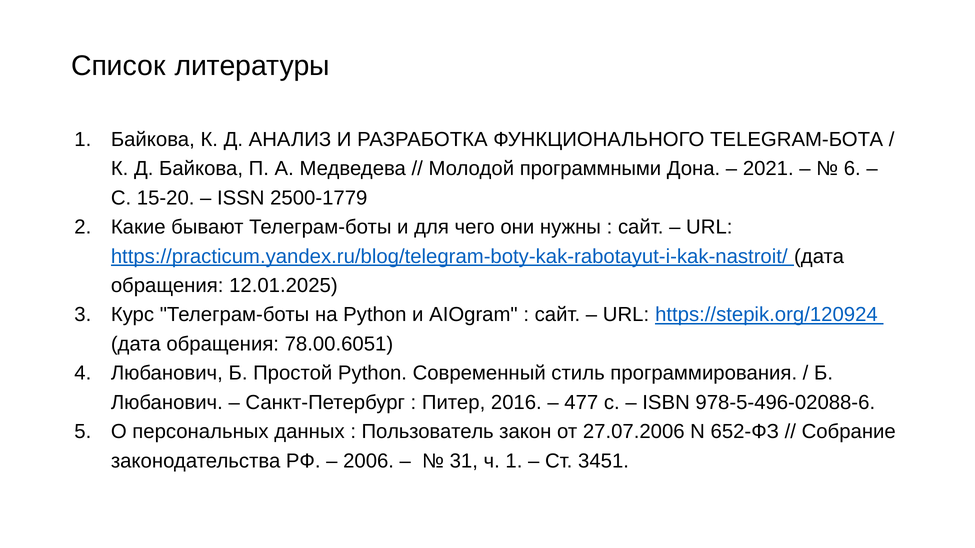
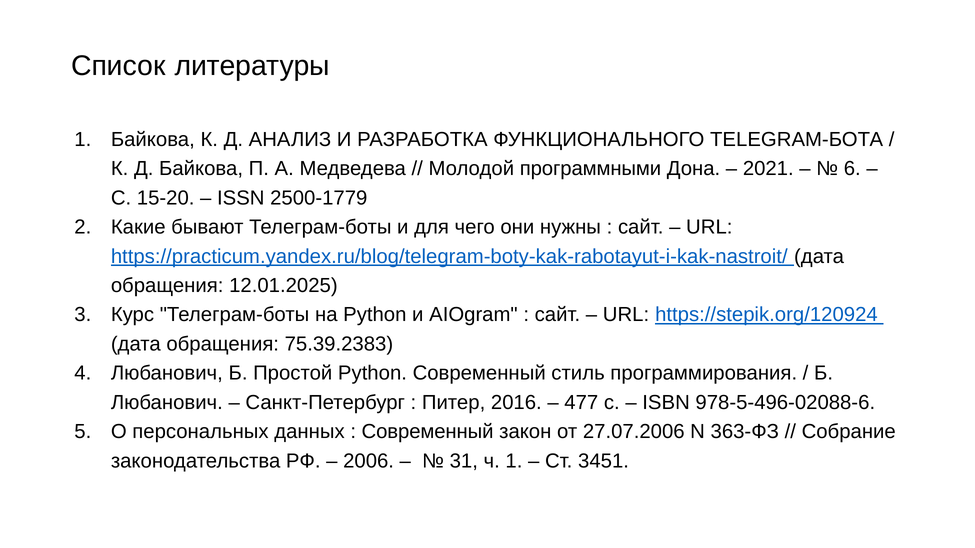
78.00.6051: 78.00.6051 -> 75.39.2383
Пользователь at (428, 432): Пользователь -> Современный
652-ФЗ: 652-ФЗ -> 363-ФЗ
